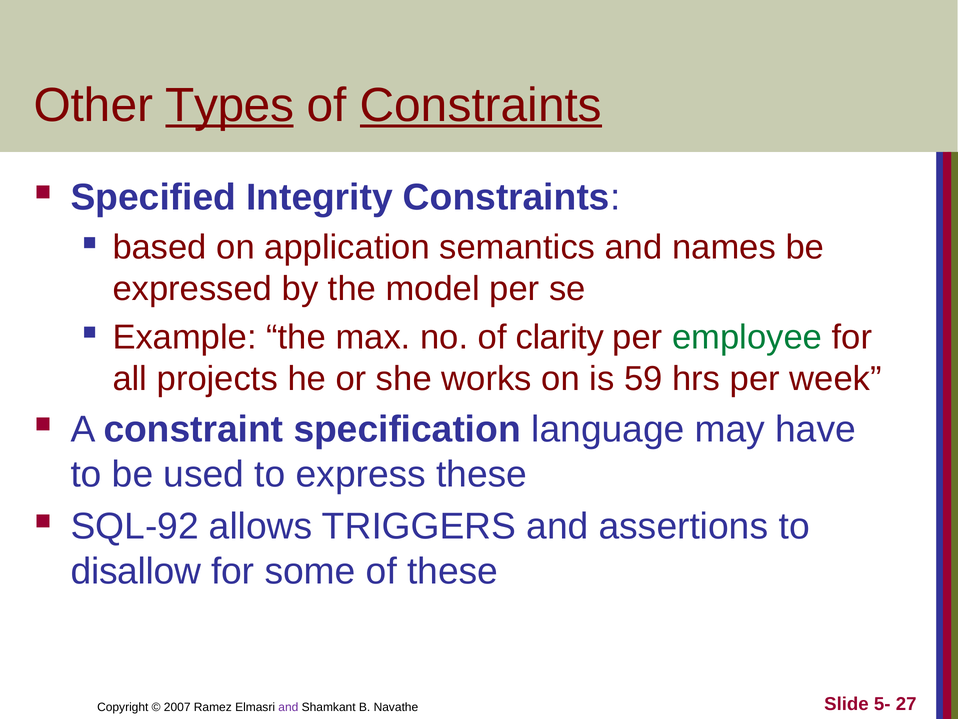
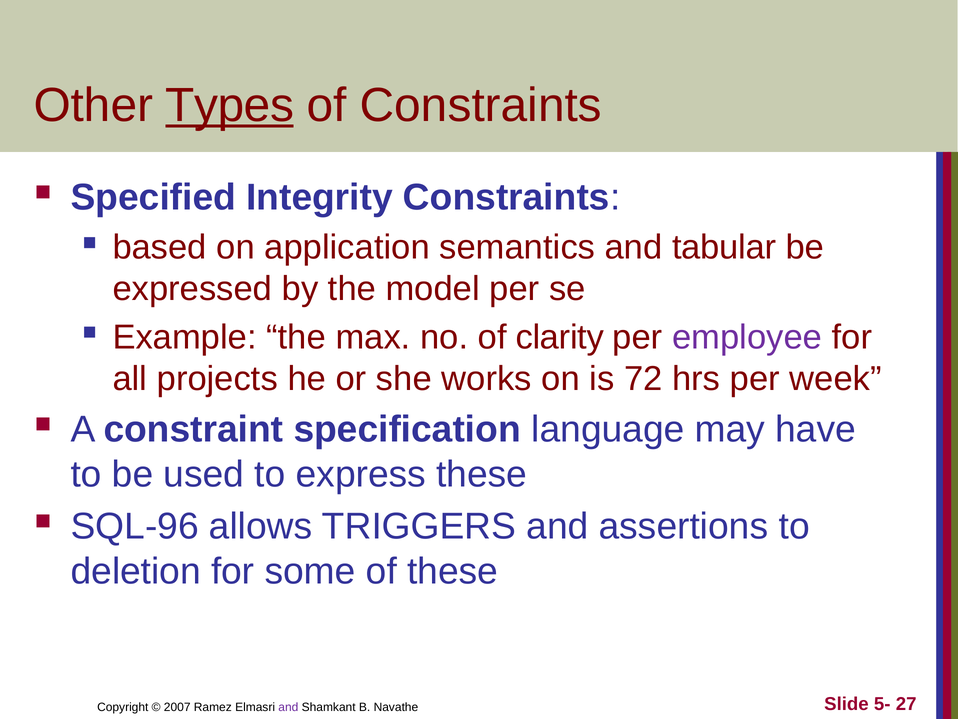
Constraints at (481, 105) underline: present -> none
names: names -> tabular
employee colour: green -> purple
59: 59 -> 72
SQL-92: SQL-92 -> SQL-96
disallow: disallow -> deletion
